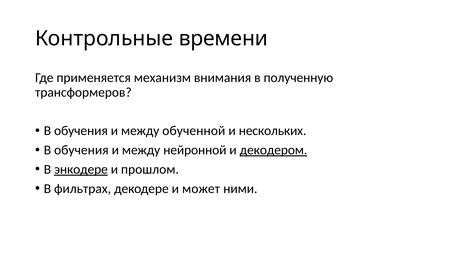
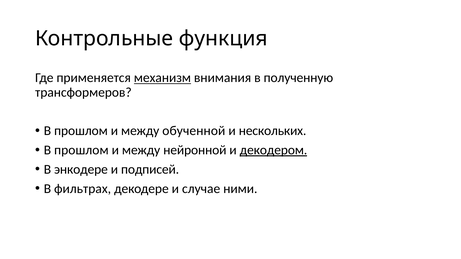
времени: времени -> функция
механизм underline: none -> present
обучения at (81, 131): обучения -> прошлом
обучения at (81, 150): обучения -> прошлом
энкодере underline: present -> none
прошлом: прошлом -> подписей
может: может -> случае
